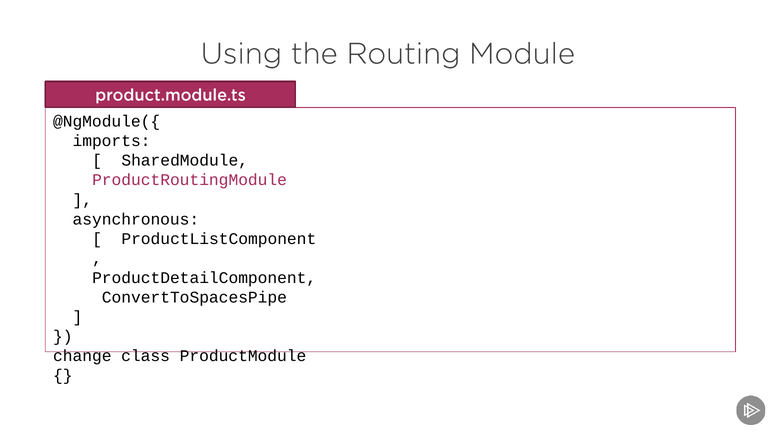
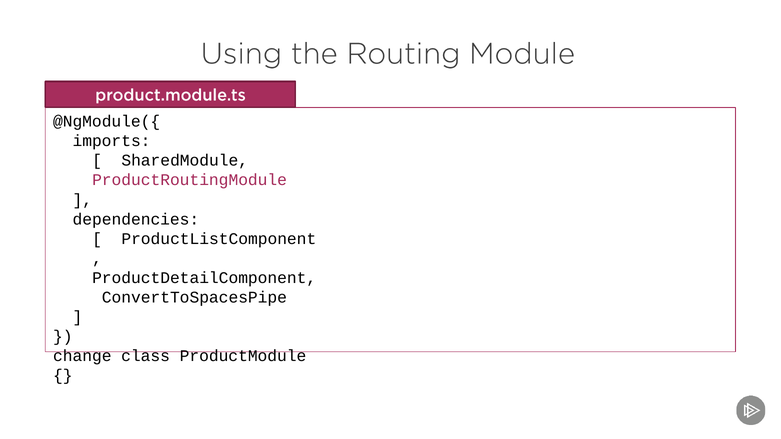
asynchronous: asynchronous -> dependencies
